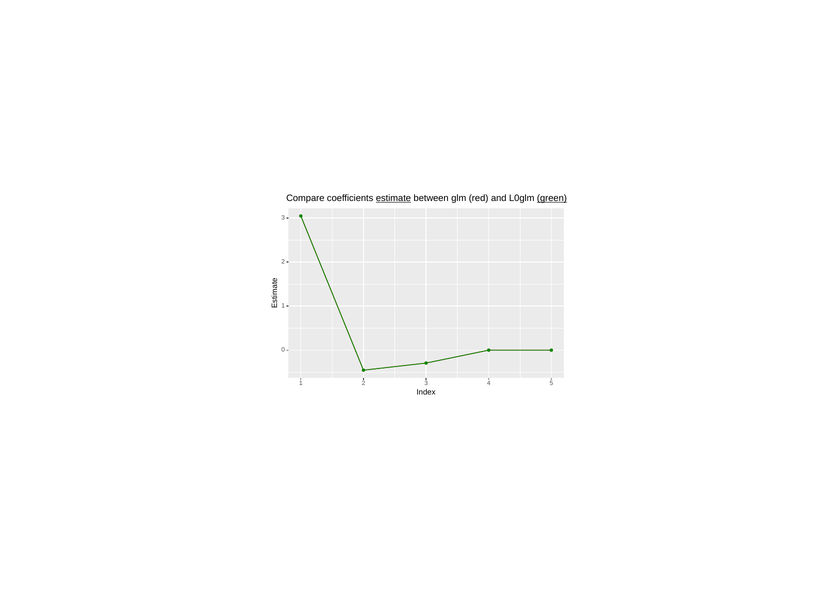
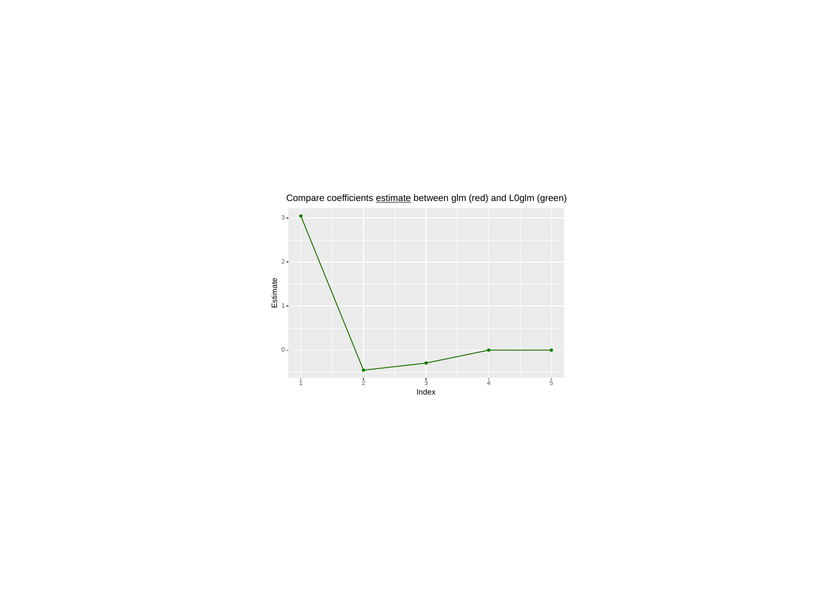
green underline: present -> none
